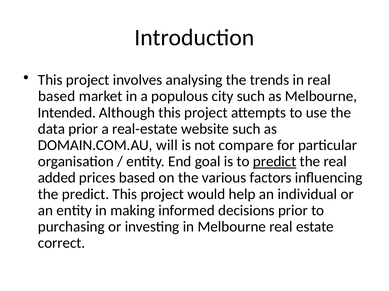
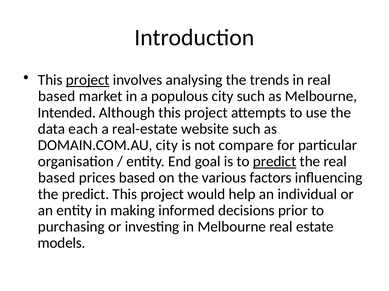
project at (88, 80) underline: none -> present
data prior: prior -> each
DOMAIN.COM.AU will: will -> city
added at (57, 178): added -> based
correct: correct -> models
